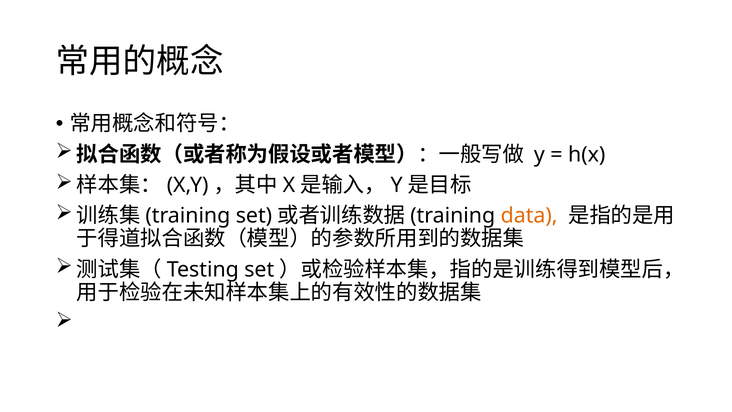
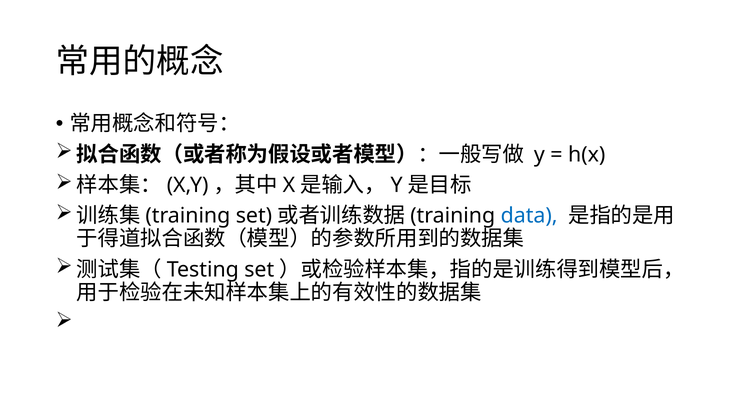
data colour: orange -> blue
